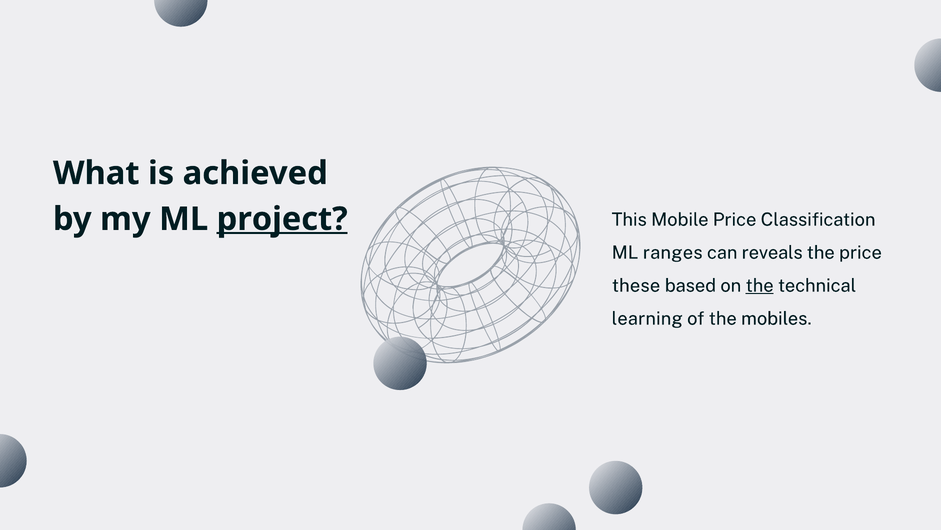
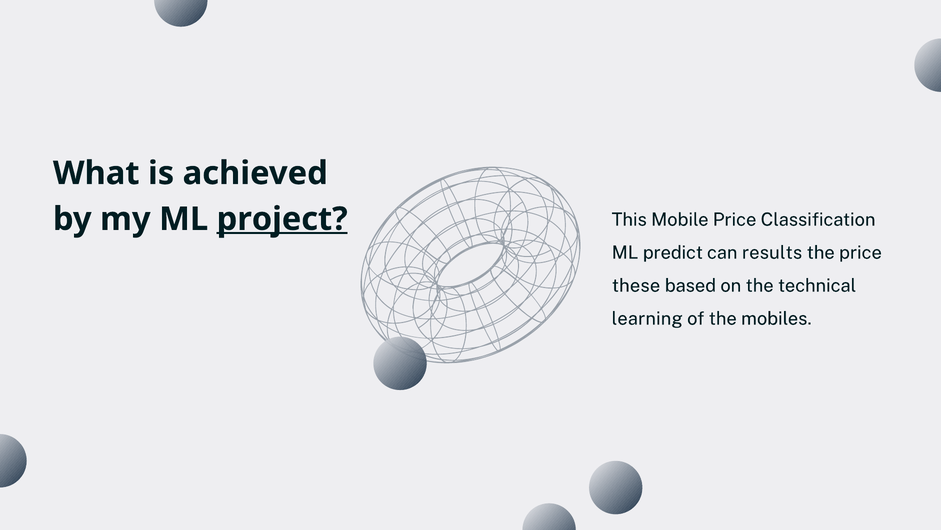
ranges: ranges -> predict
reveals: reveals -> results
the at (760, 285) underline: present -> none
